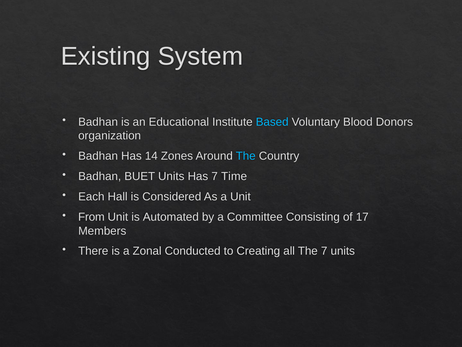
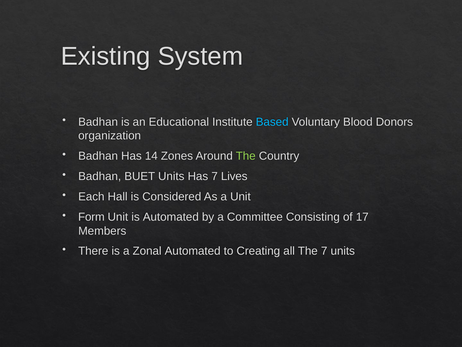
The at (246, 156) colour: light blue -> light green
Time: Time -> Lives
From: From -> Form
Zonal Conducted: Conducted -> Automated
